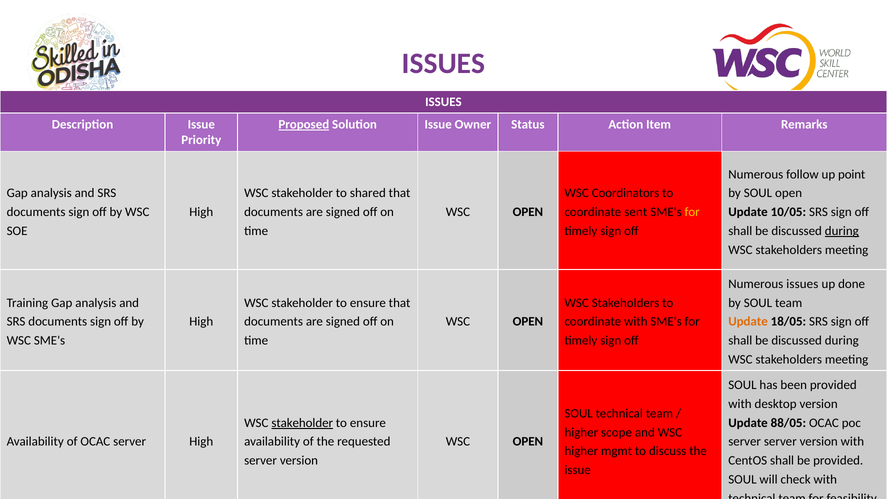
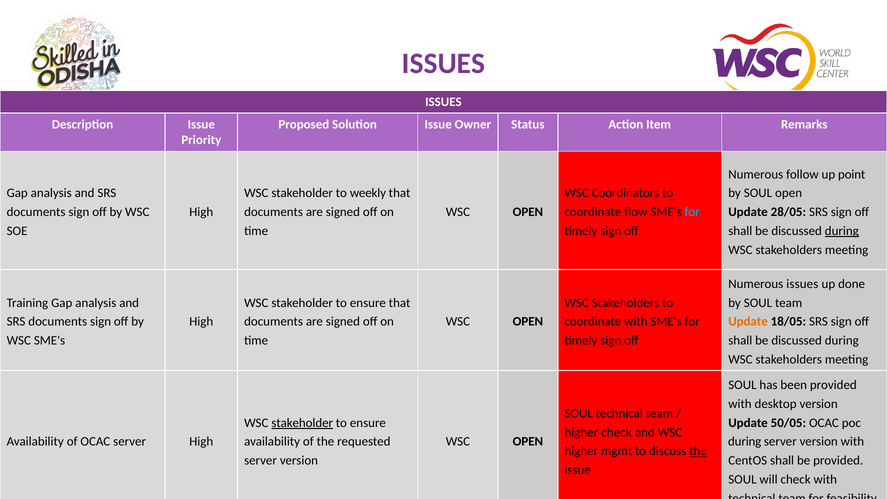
Proposed underline: present -> none
shared: shared -> weekly
sent: sent -> flow
for at (692, 212) colour: yellow -> light blue
10/05: 10/05 -> 28/05
88/05: 88/05 -> 50/05
higher scope: scope -> check
server at (745, 442): server -> during
the at (698, 451) underline: none -> present
